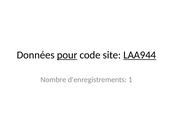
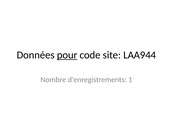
LAA944 underline: present -> none
